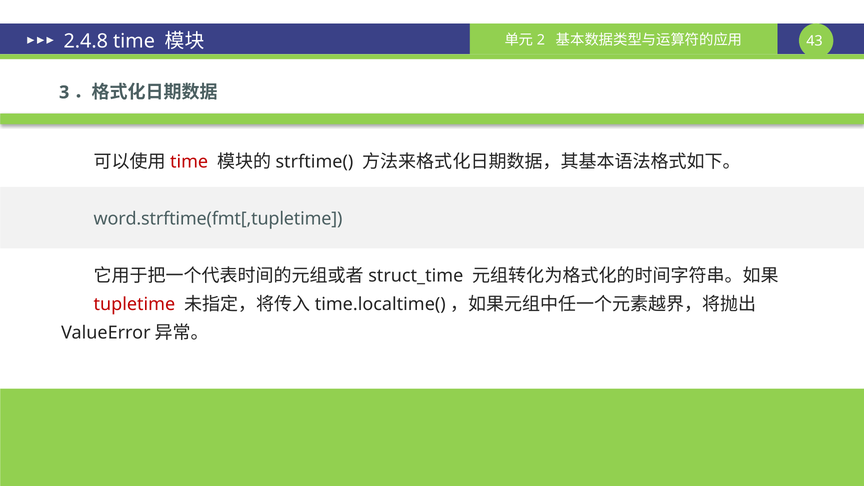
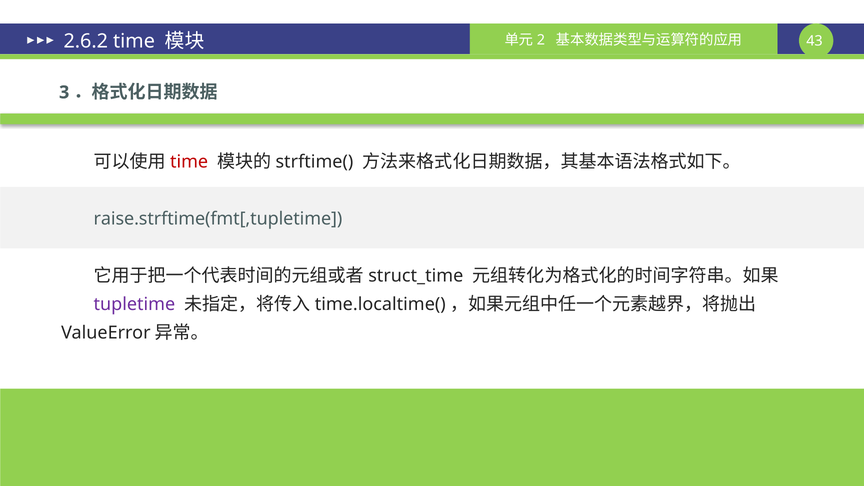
2.4.8: 2.4.8 -> 2.6.2
word.strftime(fmt[,tupletime: word.strftime(fmt[,tupletime -> raise.strftime(fmt[,tupletime
tupletime colour: red -> purple
